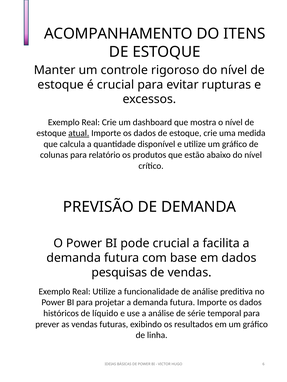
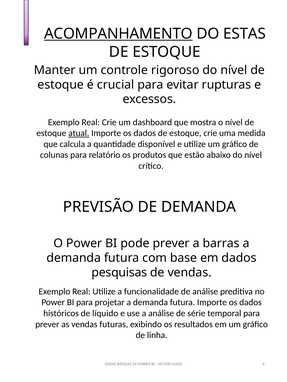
ACOMPANHAMENTO underline: none -> present
ITENS: ITENS -> ESTAS
pode crucial: crucial -> prever
facilita: facilita -> barras
